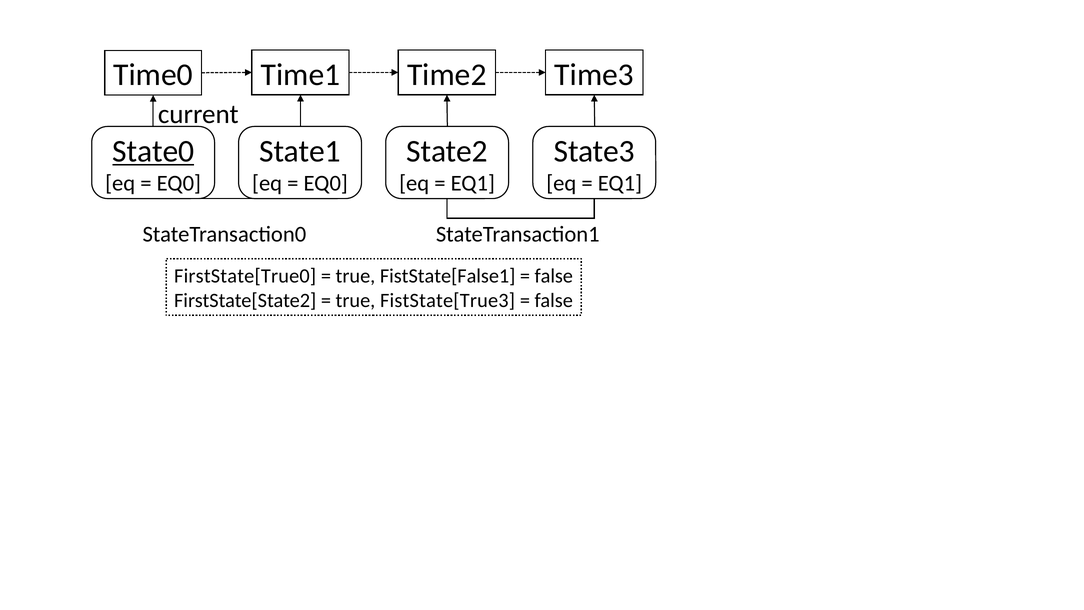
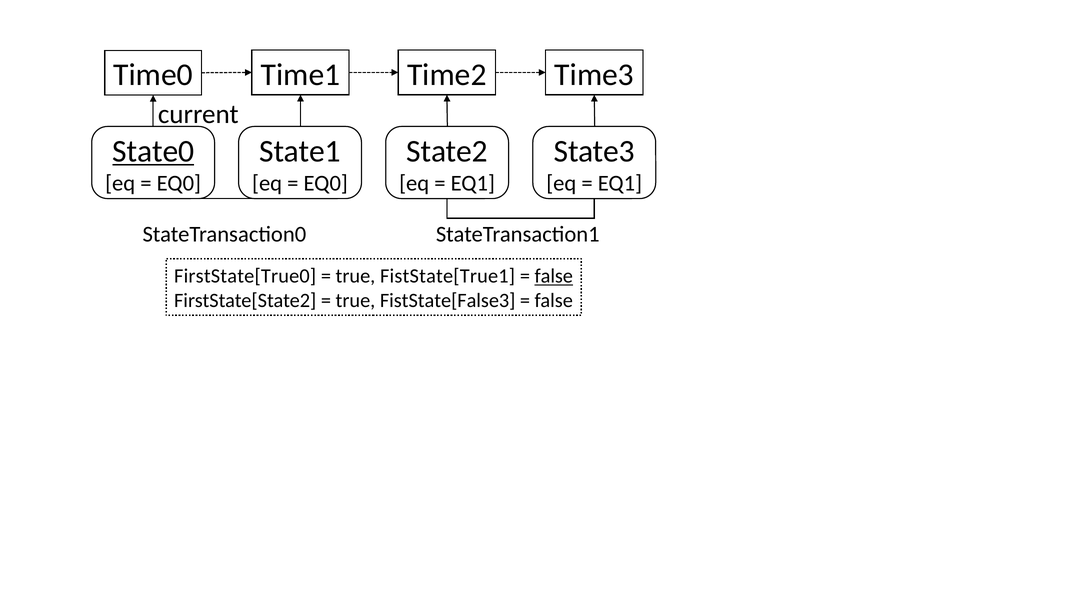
FistState[False1: FistState[False1 -> FistState[True1
false at (554, 276) underline: none -> present
FistState[True3: FistState[True3 -> FistState[False3
